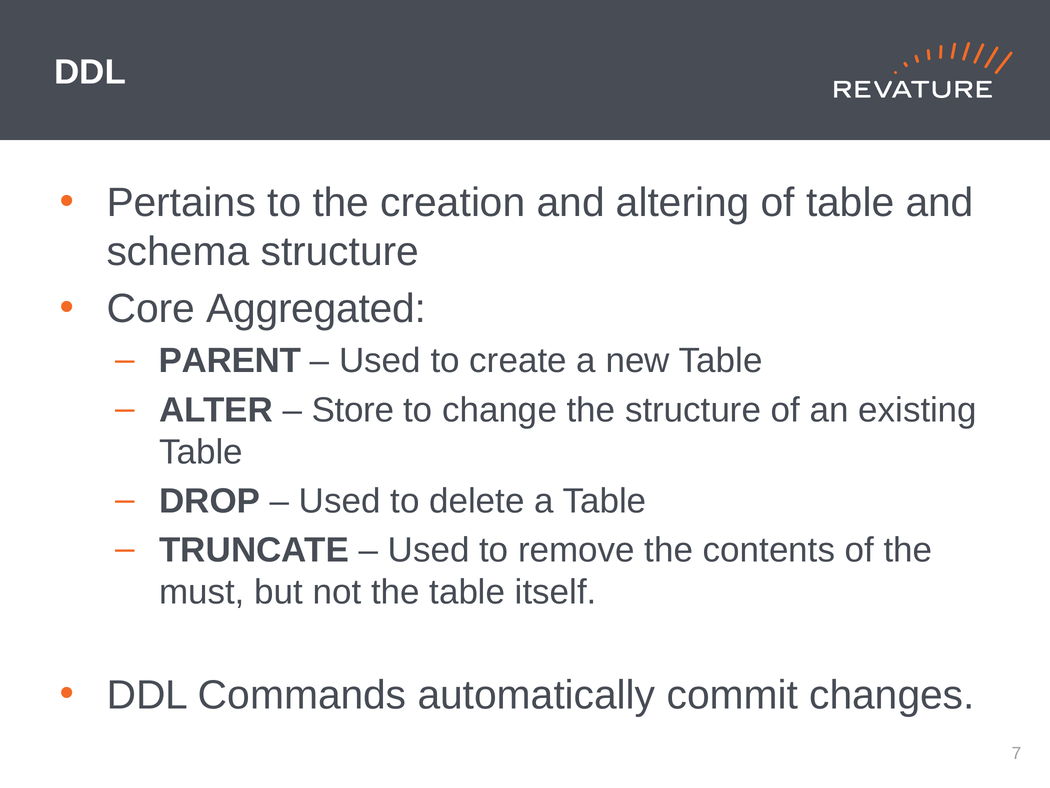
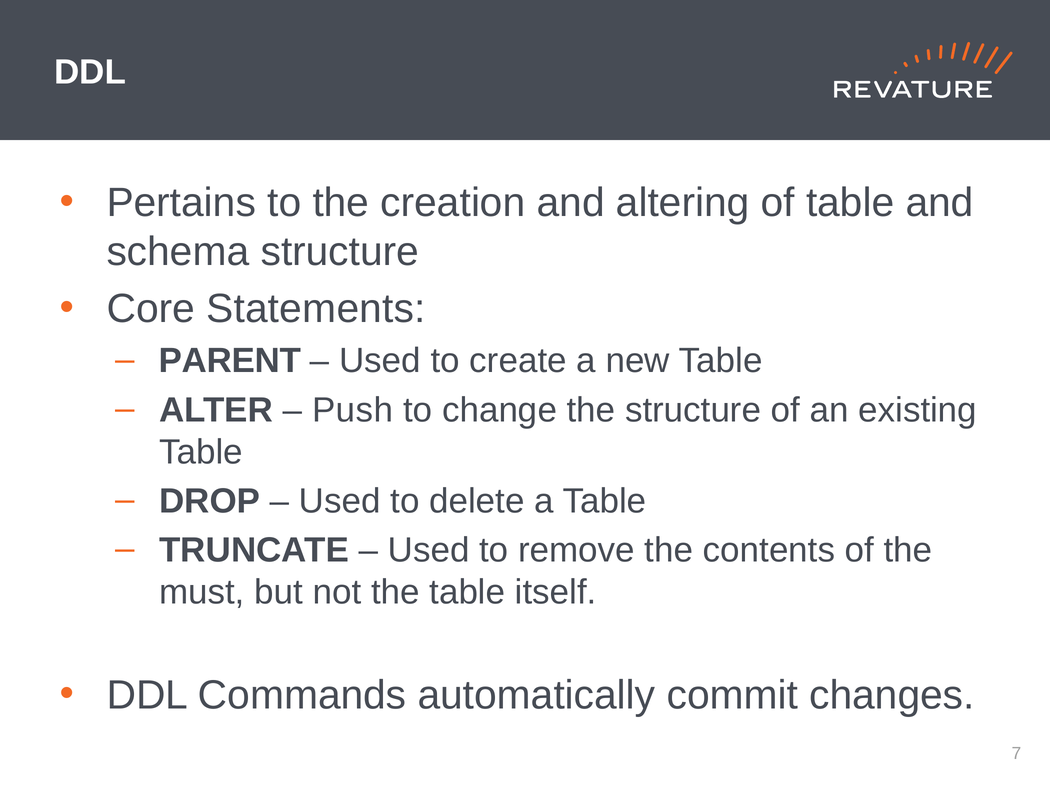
Aggregated: Aggregated -> Statements
Store: Store -> Push
